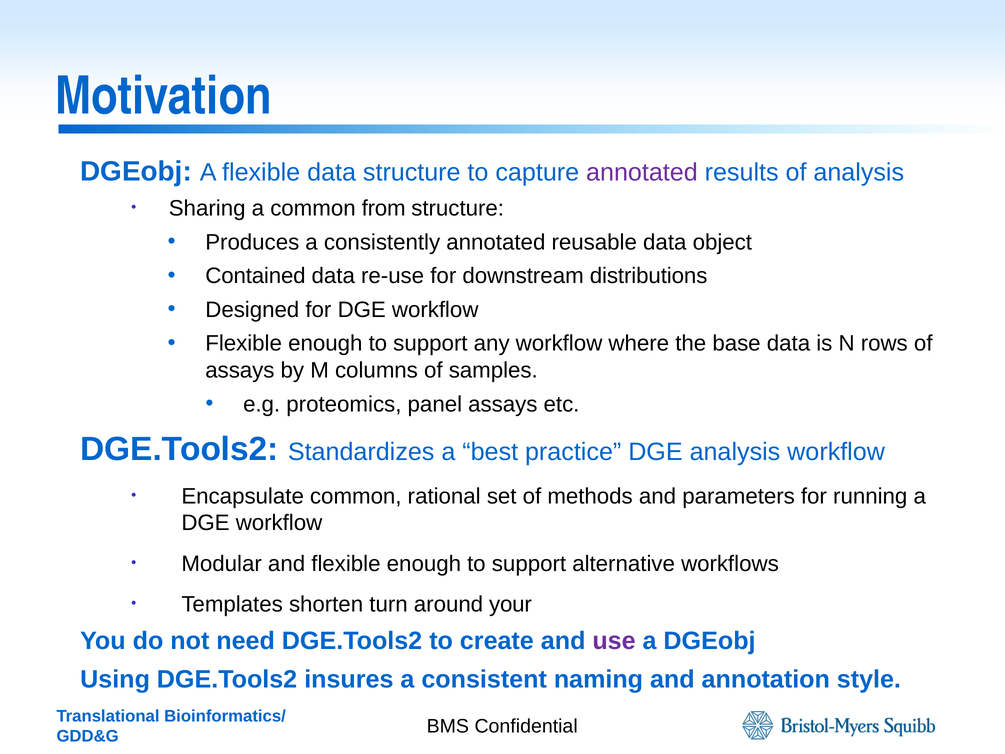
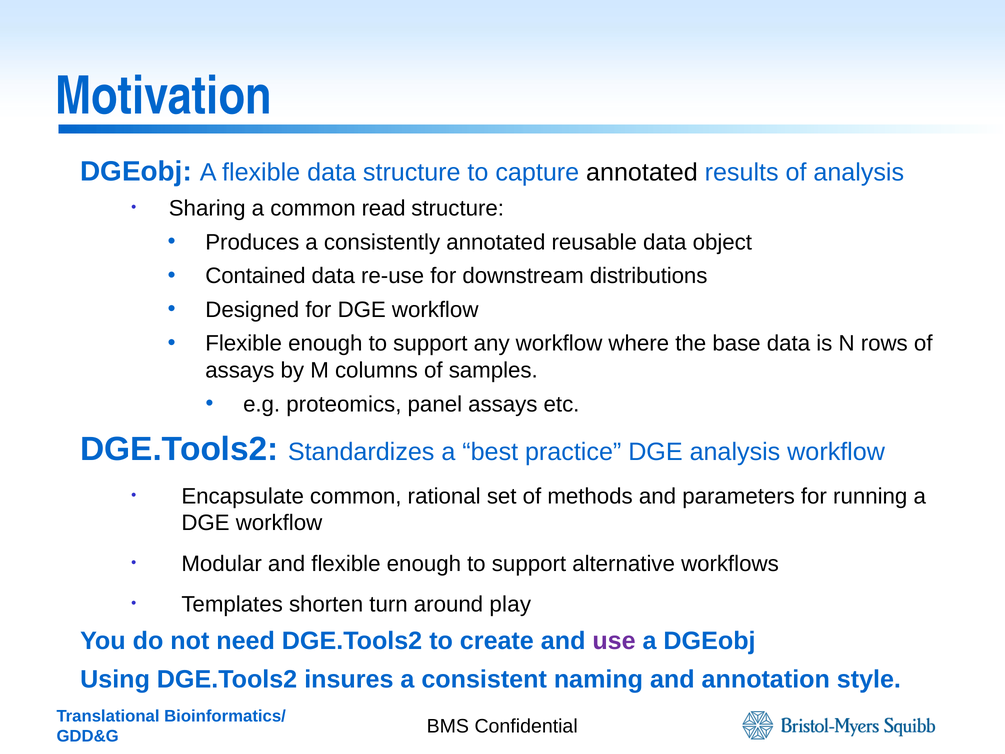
annotated at (642, 172) colour: purple -> black
from: from -> read
your: your -> play
